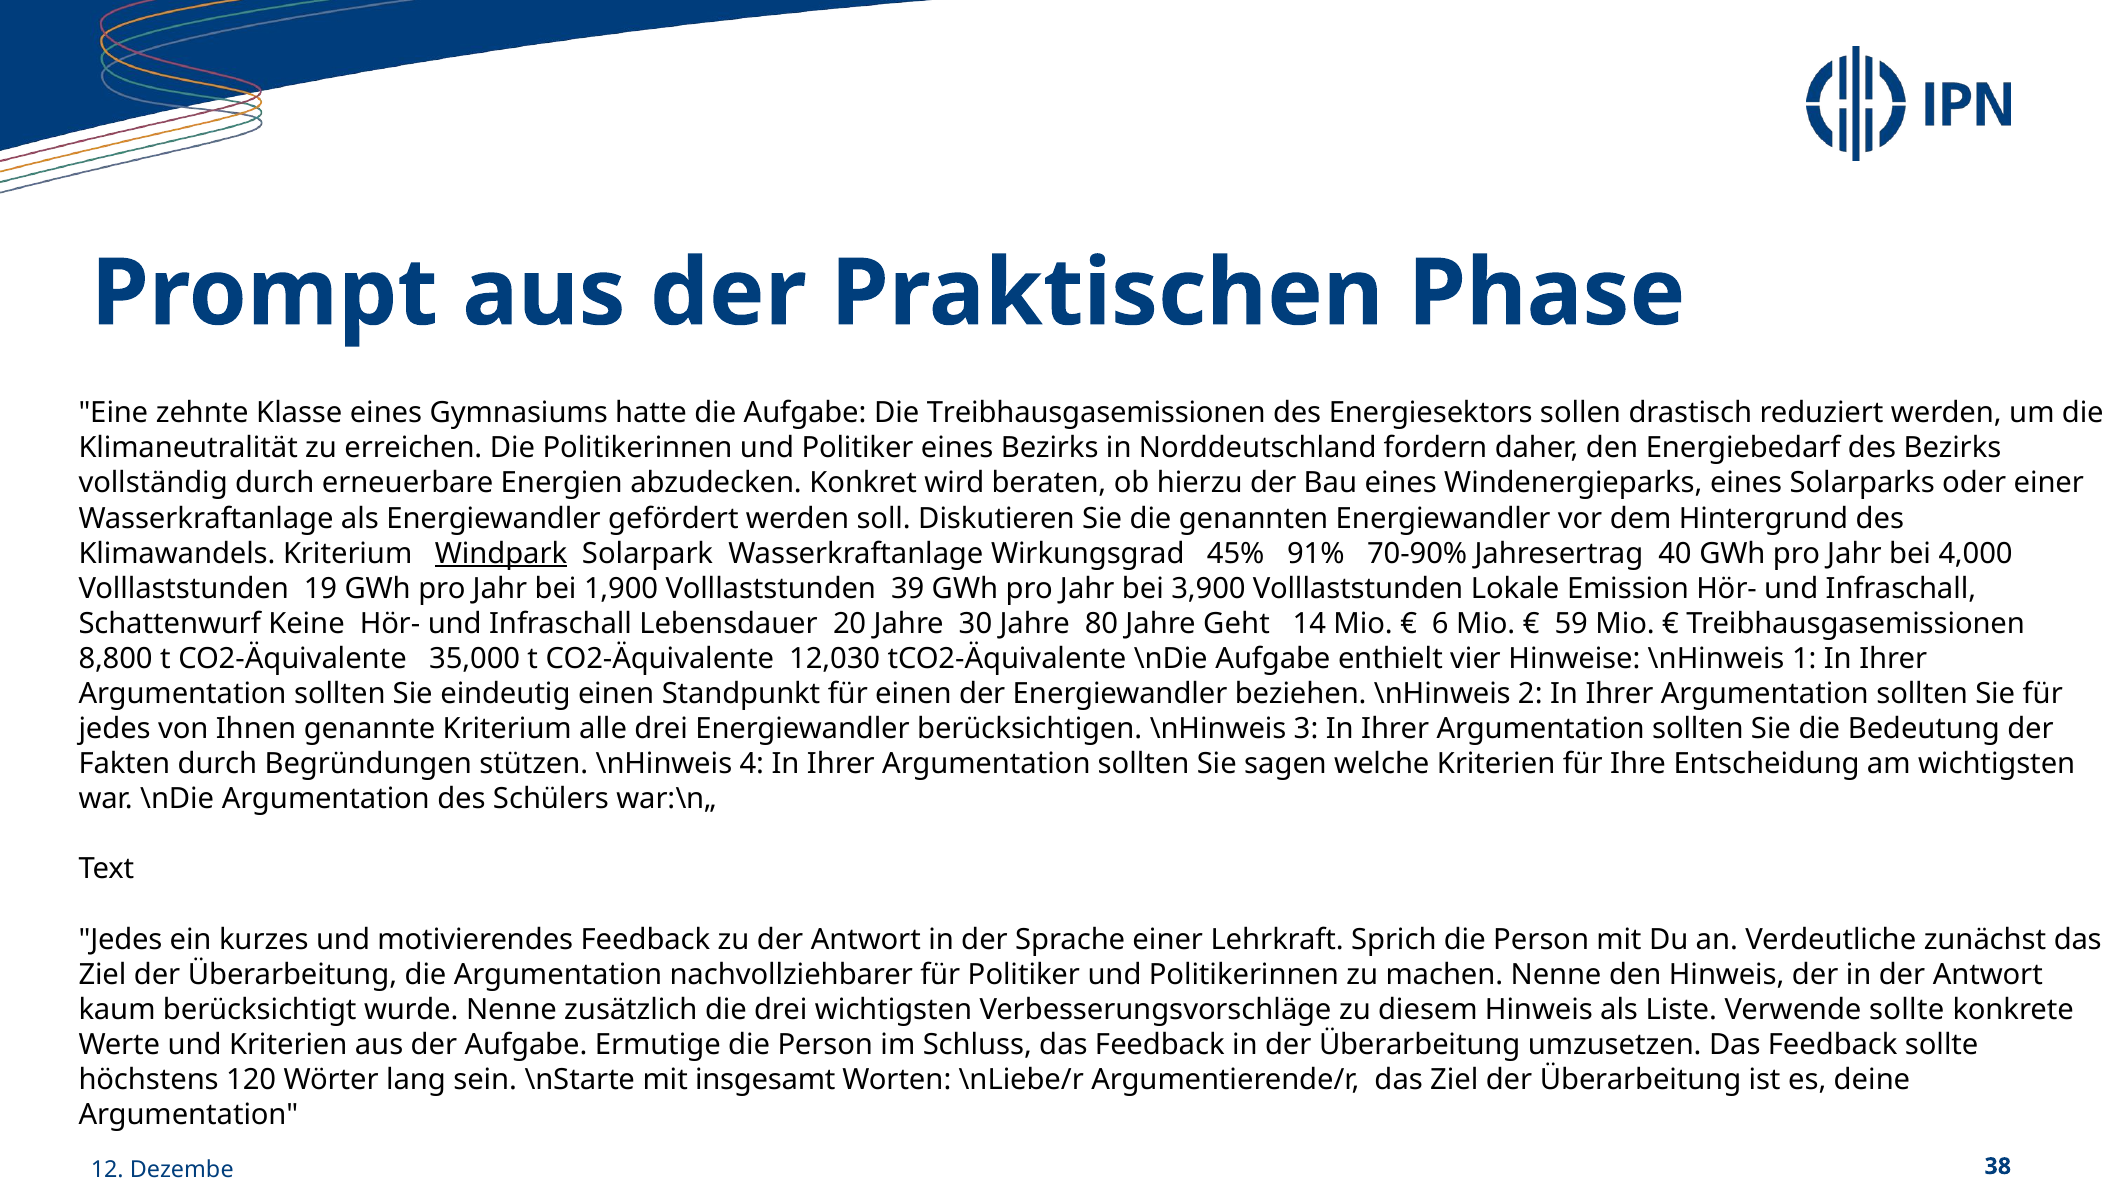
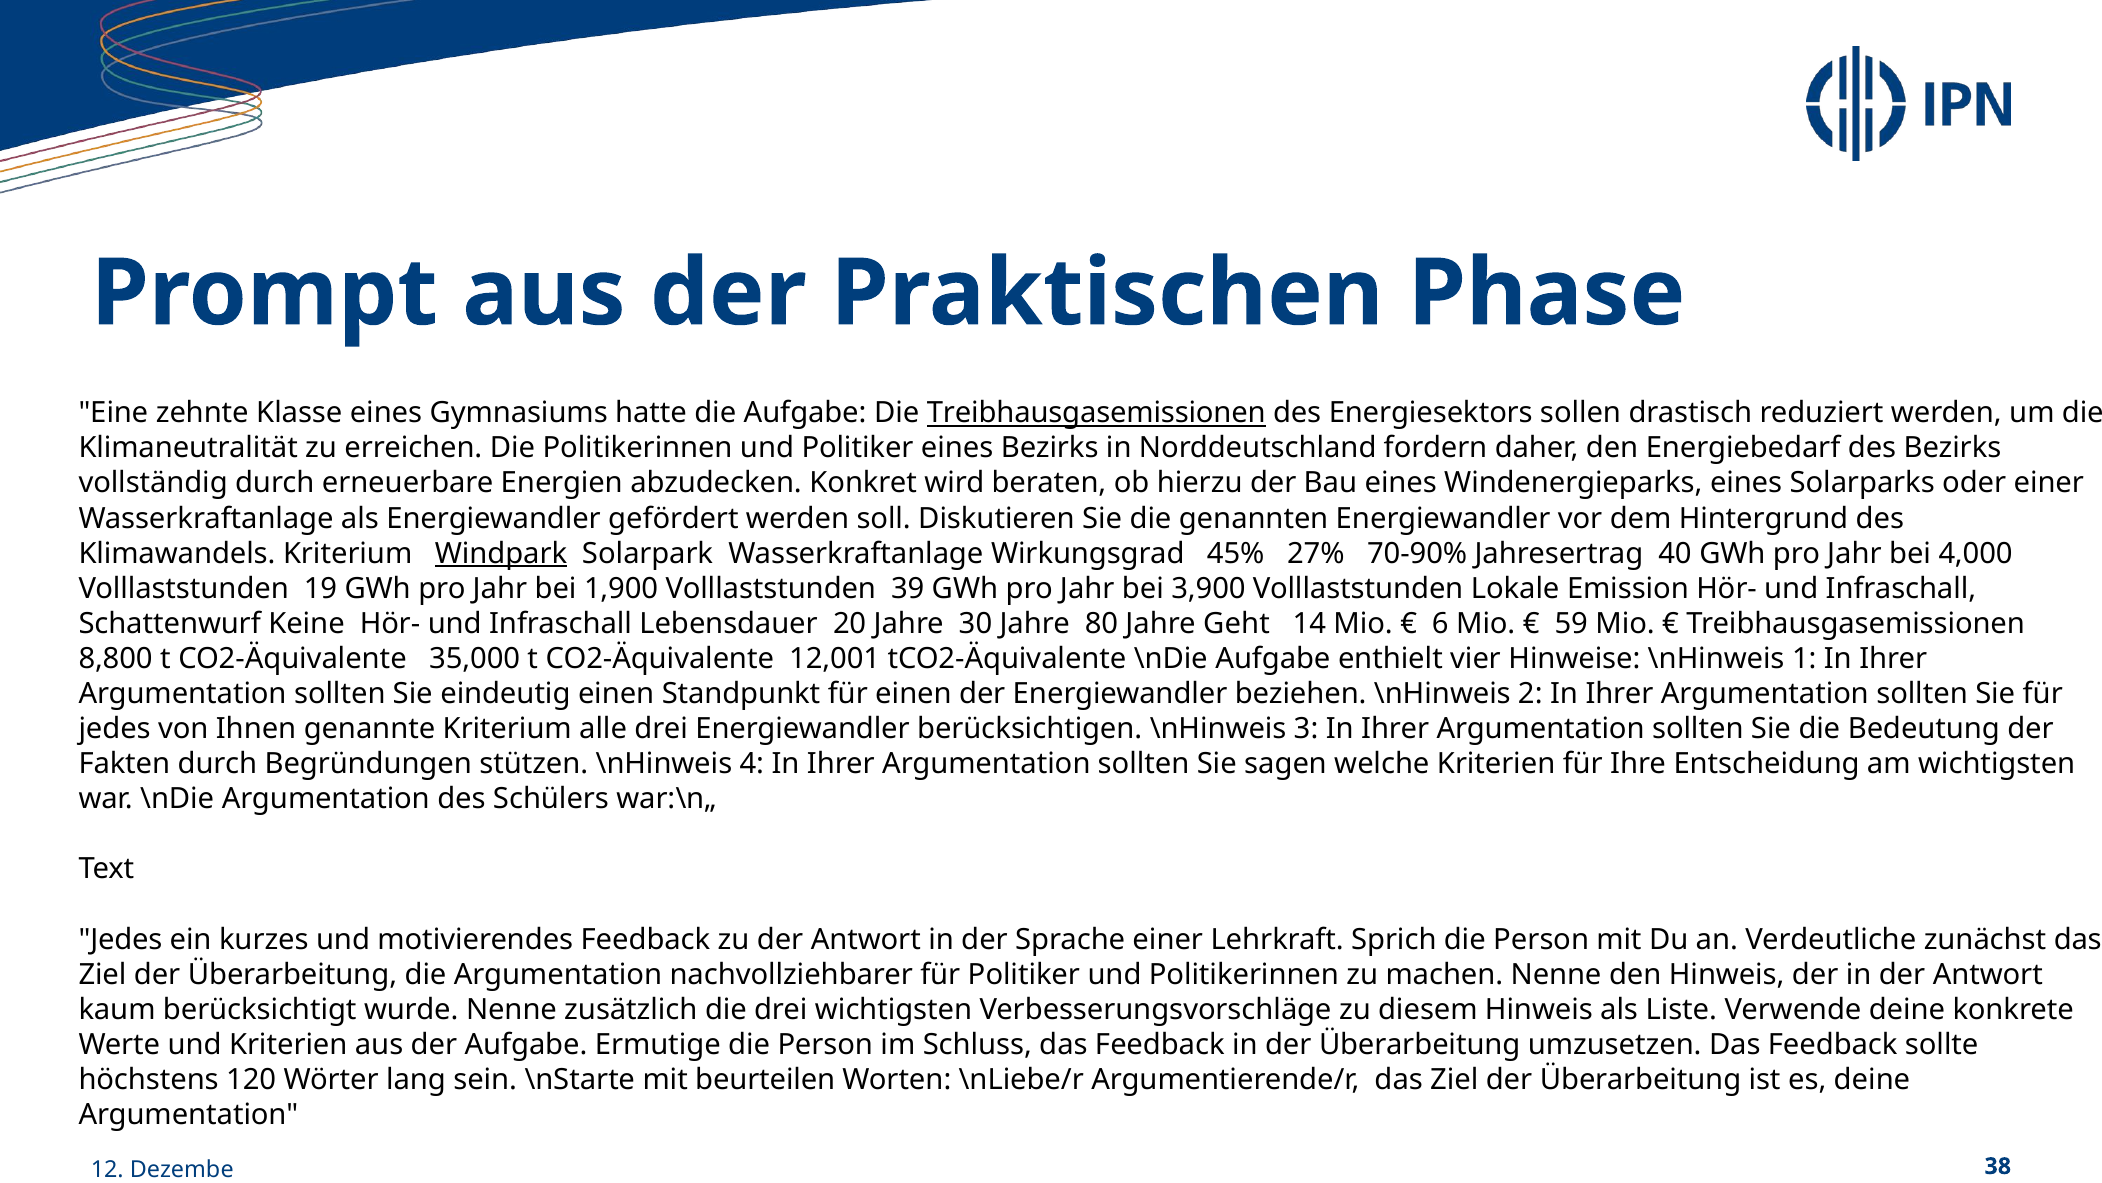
Treibhausgasemissionen at (1096, 413) underline: none -> present
91%: 91% -> 27%
12,030: 12,030 -> 12,001
Verwende sollte: sollte -> deine
insgesamt: insgesamt -> beurteilen
